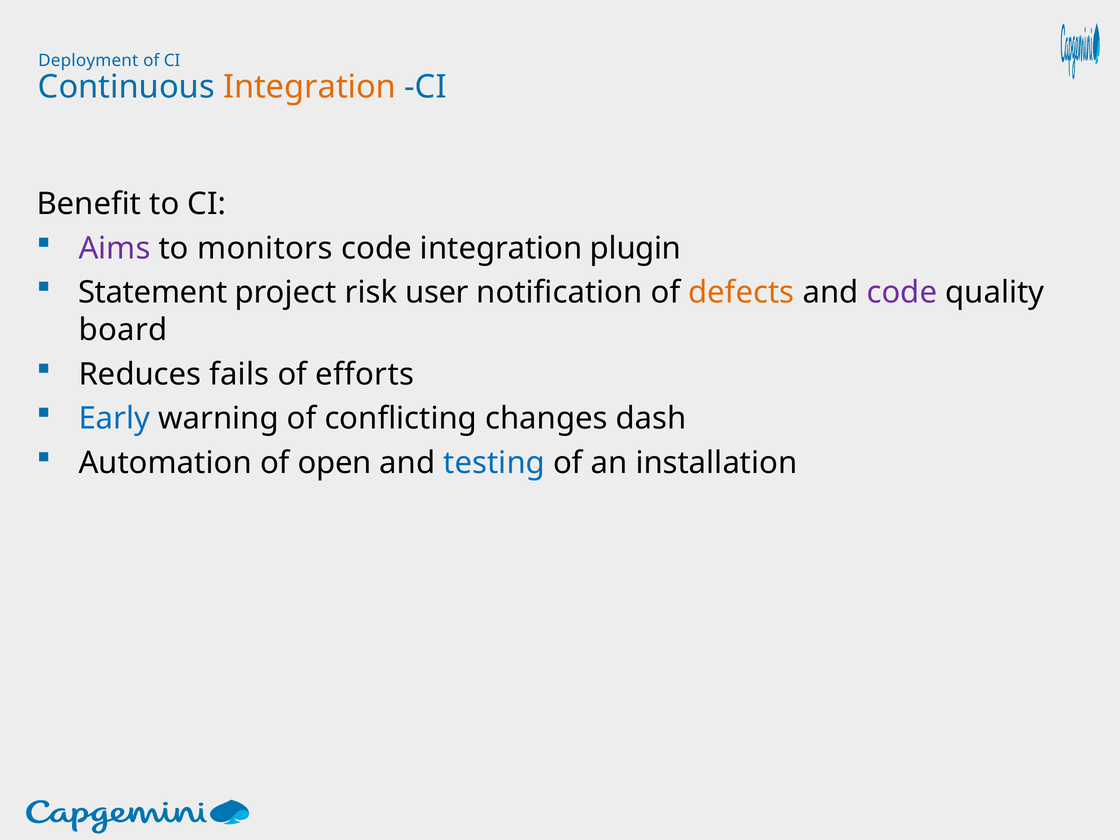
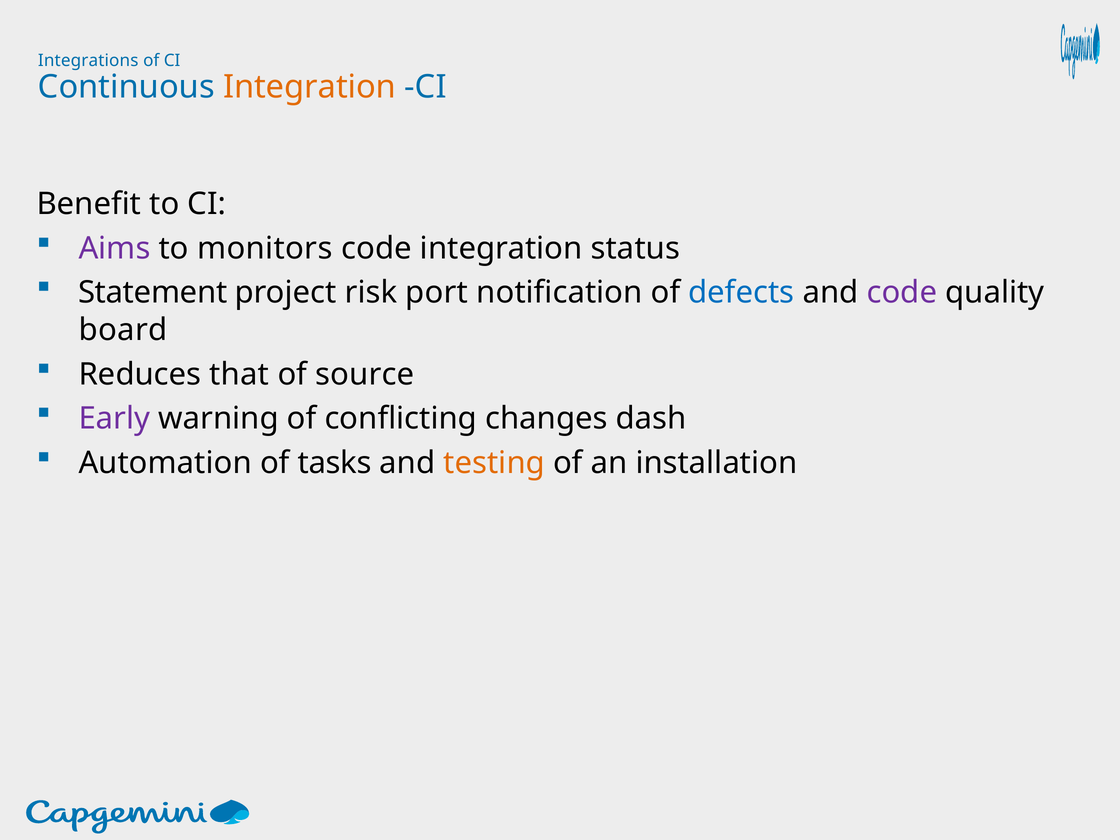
Deployment: Deployment -> Integrations
plugin: plugin -> status
user: user -> port
defects colour: orange -> blue
fails: fails -> that
efforts: efforts -> source
Early colour: blue -> purple
open: open -> tasks
testing colour: blue -> orange
